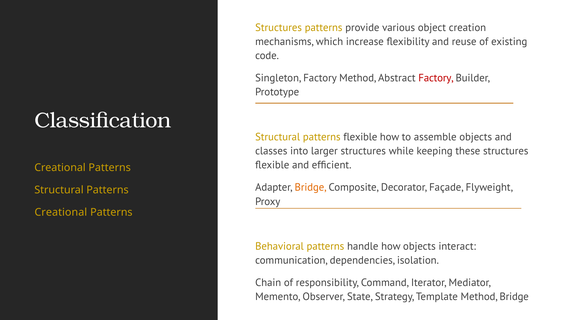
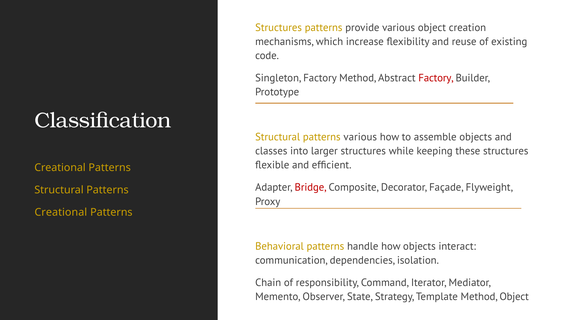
patterns flexible: flexible -> various
Bridge at (311, 188) colour: orange -> red
Method Bridge: Bridge -> Object
